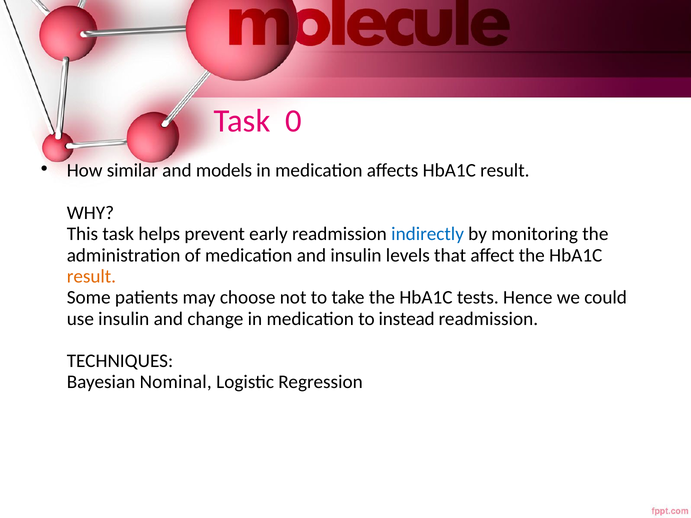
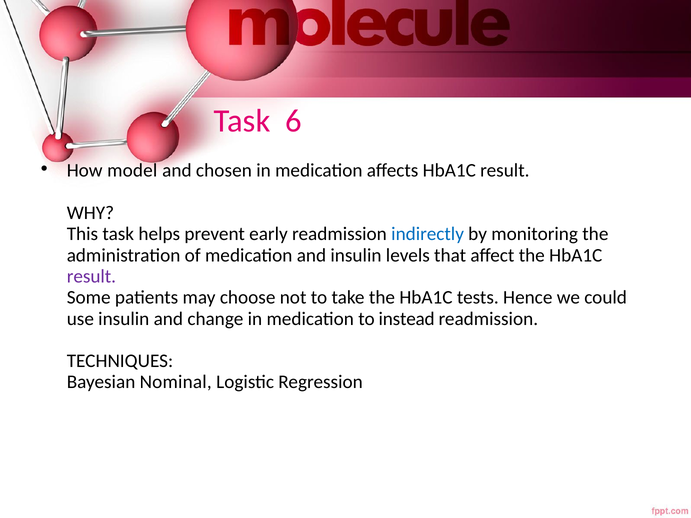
0: 0 -> 6
similar: similar -> model
models: models -> chosen
result at (91, 277) colour: orange -> purple
